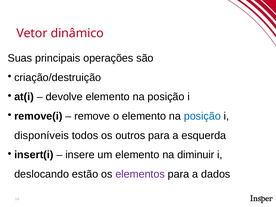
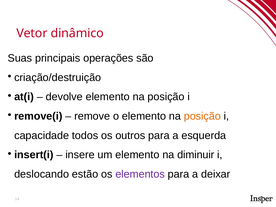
posição at (202, 116) colour: blue -> orange
disponíveis: disponíveis -> capacidade
dados: dados -> deixar
